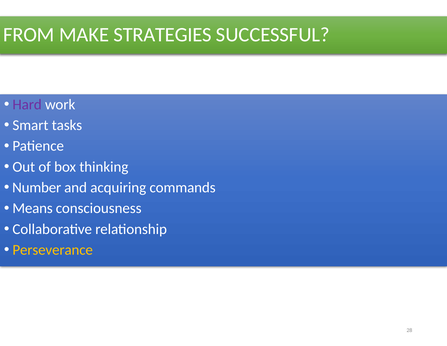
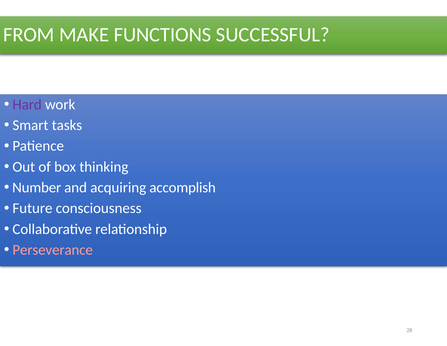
STRATEGIES: STRATEGIES -> FUNCTIONS
commands: commands -> accomplish
Means: Means -> Future
Perseverance colour: yellow -> pink
